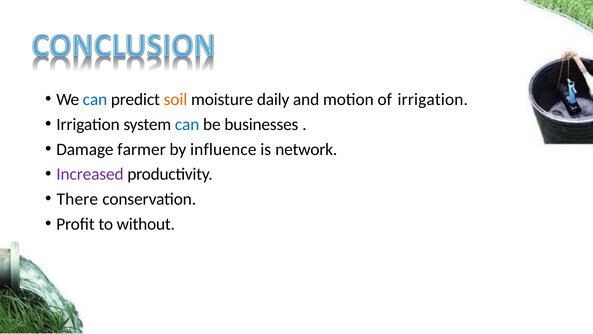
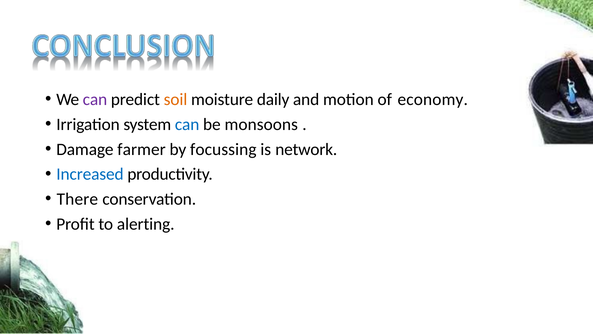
can at (95, 99) colour: blue -> purple
of irrigation: irrigation -> economy
businesses: businesses -> monsoons
influence: influence -> focussing
Increased colour: purple -> blue
without: without -> alerting
